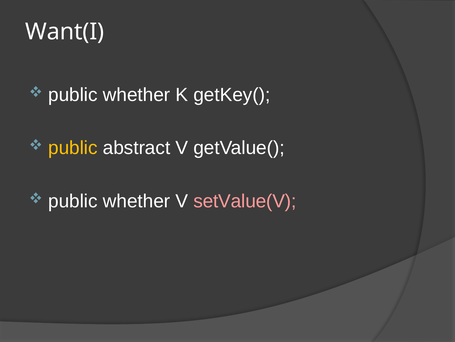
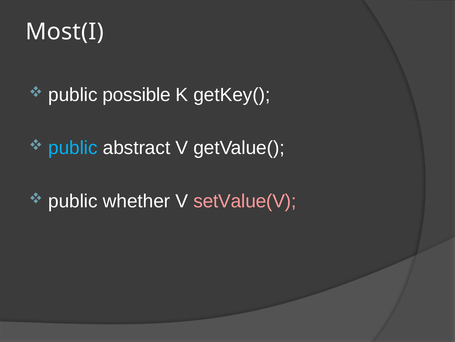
Want(I: Want(I -> Most(I
whether at (137, 95): whether -> possible
public at (73, 148) colour: yellow -> light blue
